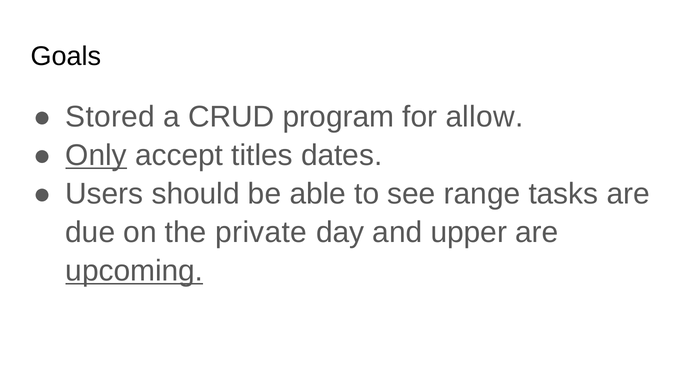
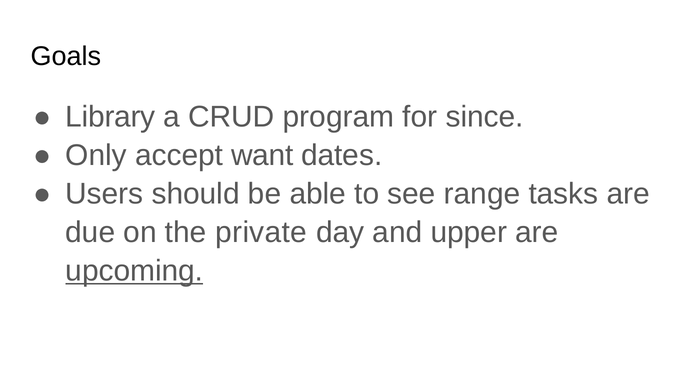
Stored: Stored -> Library
allow: allow -> since
Only underline: present -> none
titles: titles -> want
